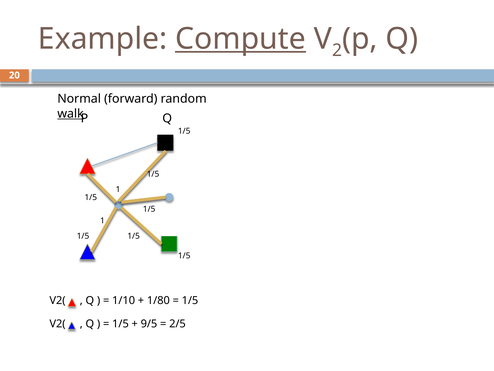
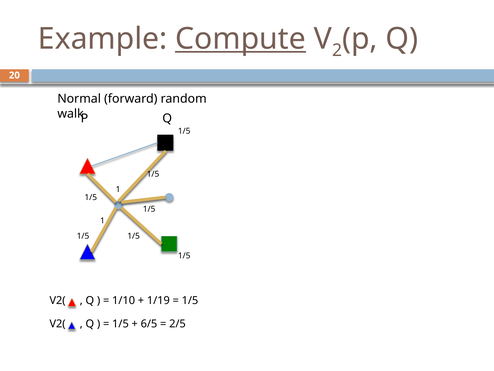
walk underline: present -> none
1/80: 1/80 -> 1/19
9/5: 9/5 -> 6/5
